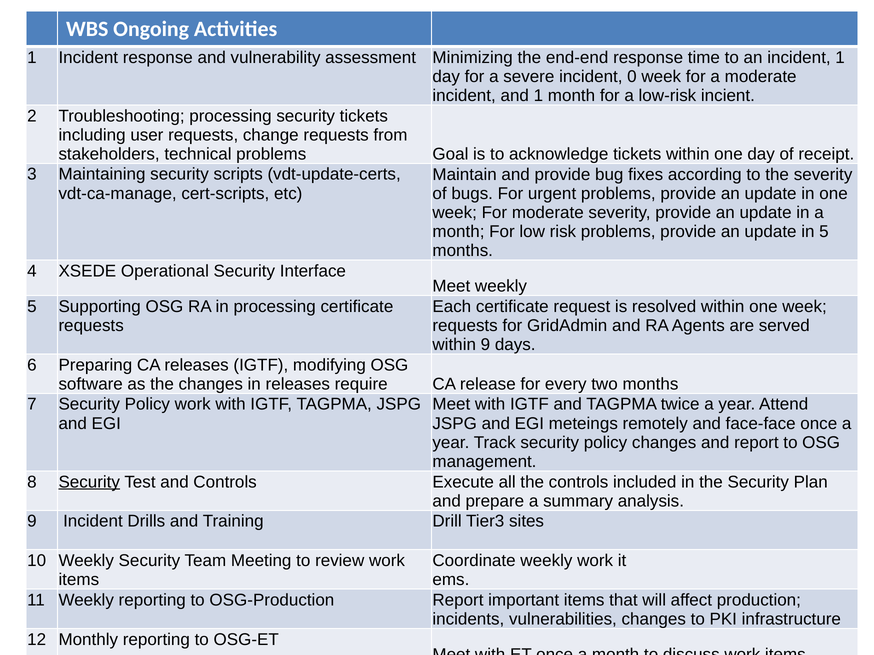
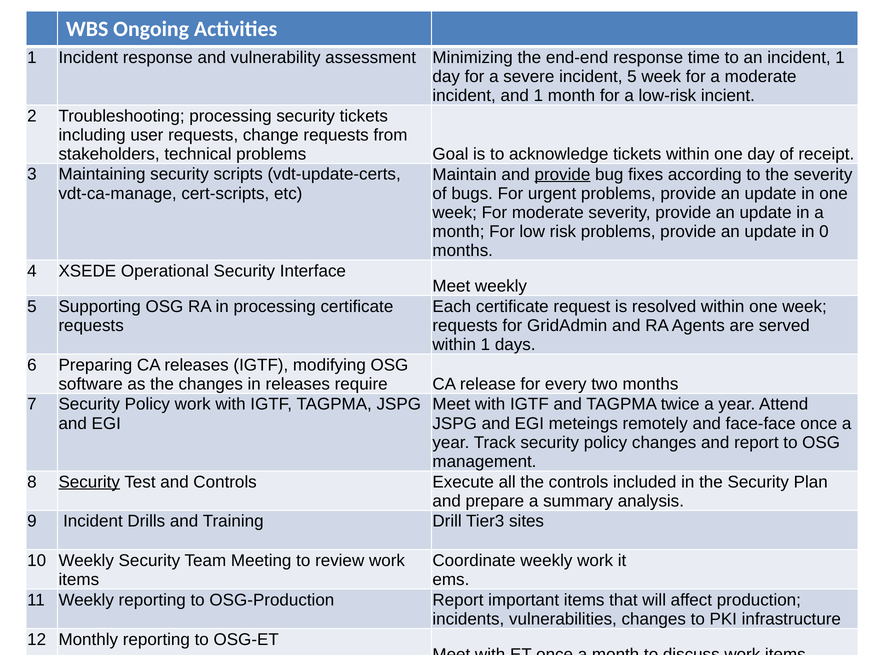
incident 0: 0 -> 5
provide at (563, 175) underline: none -> present
in 5: 5 -> 0
within 9: 9 -> 1
